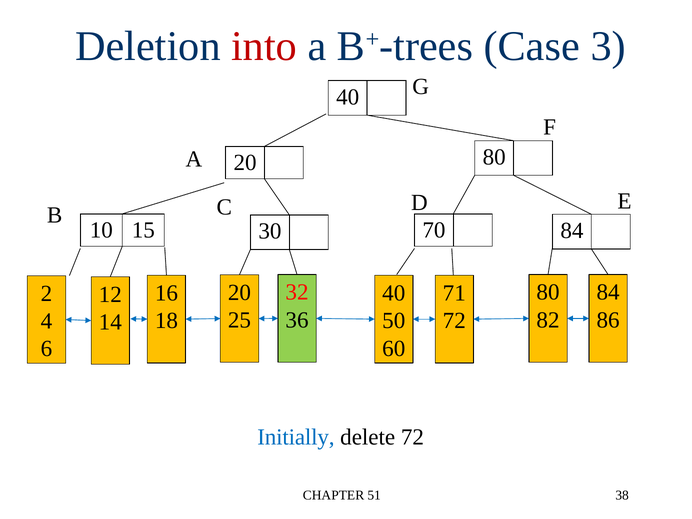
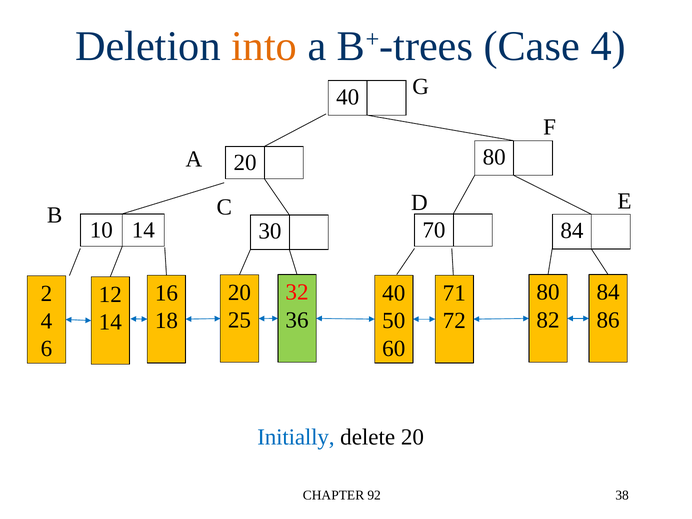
into colour: red -> orange
Case 3: 3 -> 4
10 15: 15 -> 14
delete 72: 72 -> 20
51: 51 -> 92
